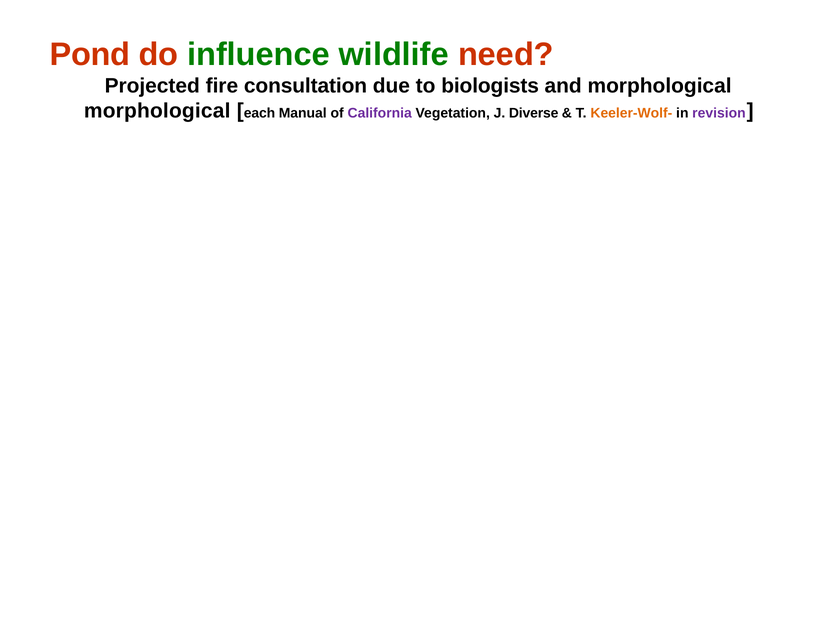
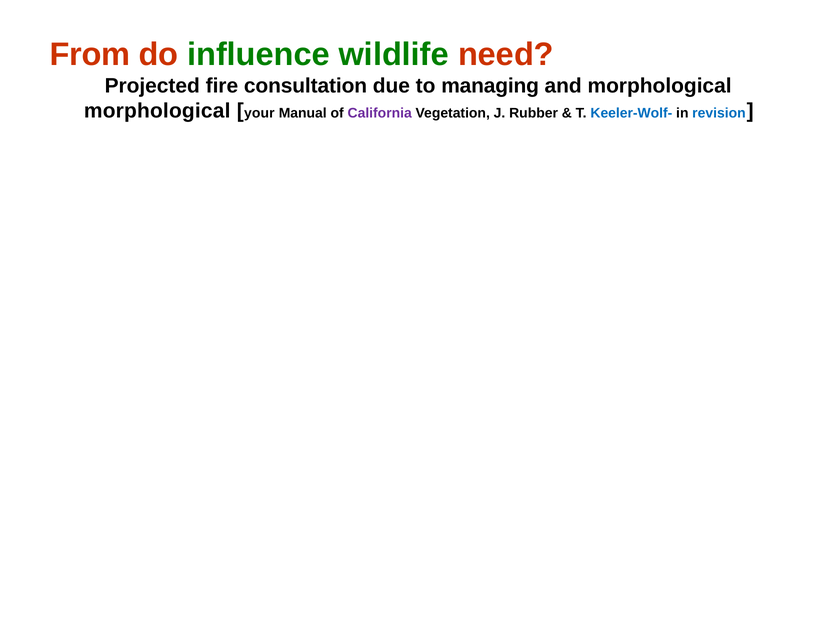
Pond: Pond -> From
biologists: biologists -> managing
each: each -> your
Diverse: Diverse -> Rubber
Keeler-Wolf- colour: orange -> blue
revision colour: purple -> blue
